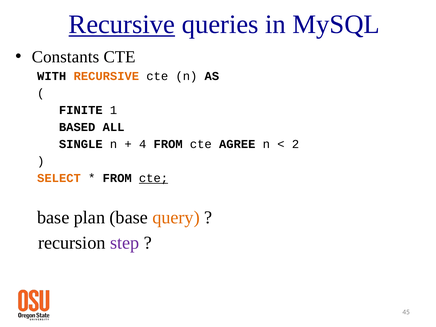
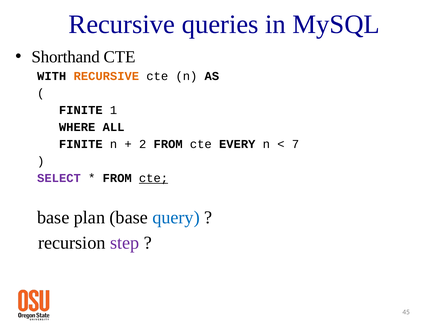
Recursive at (122, 25) underline: present -> none
Constants: Constants -> Shorthand
BASED: BASED -> WHERE
SINGLE at (81, 144): SINGLE -> FINITE
4: 4 -> 2
AGREE: AGREE -> EVERY
2: 2 -> 7
SELECT colour: orange -> purple
query colour: orange -> blue
